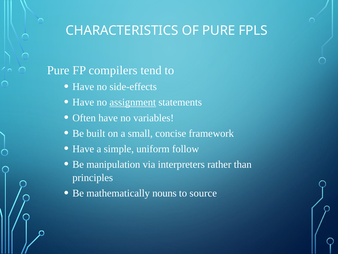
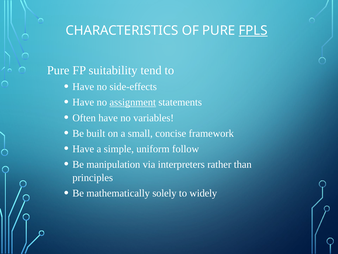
FPLS underline: none -> present
compilers: compilers -> suitability
nouns: nouns -> solely
source: source -> widely
